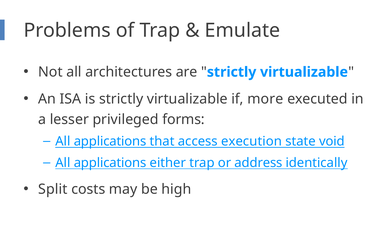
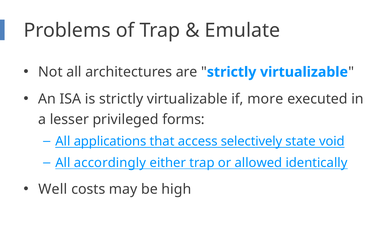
execution: execution -> selectively
applications at (110, 163): applications -> accordingly
address: address -> allowed
Split: Split -> Well
